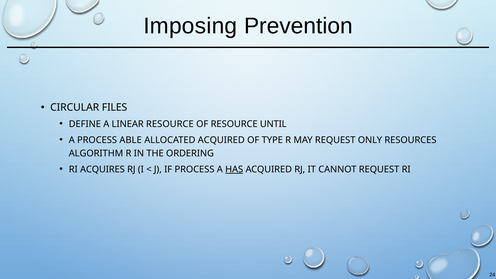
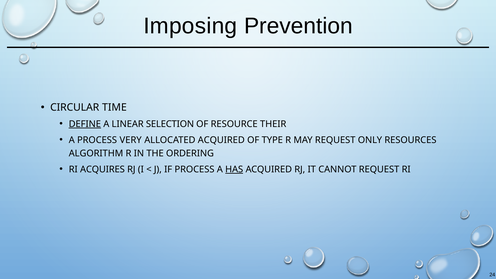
FILES: FILES -> TIME
DEFINE underline: none -> present
LINEAR RESOURCE: RESOURCE -> SELECTION
UNTIL: UNTIL -> THEIR
ABLE: ABLE -> VERY
